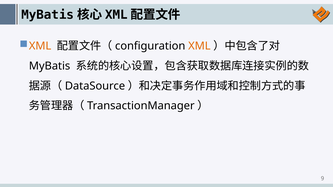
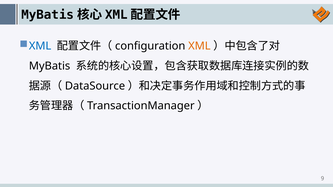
XML at (40, 46) colour: orange -> blue
